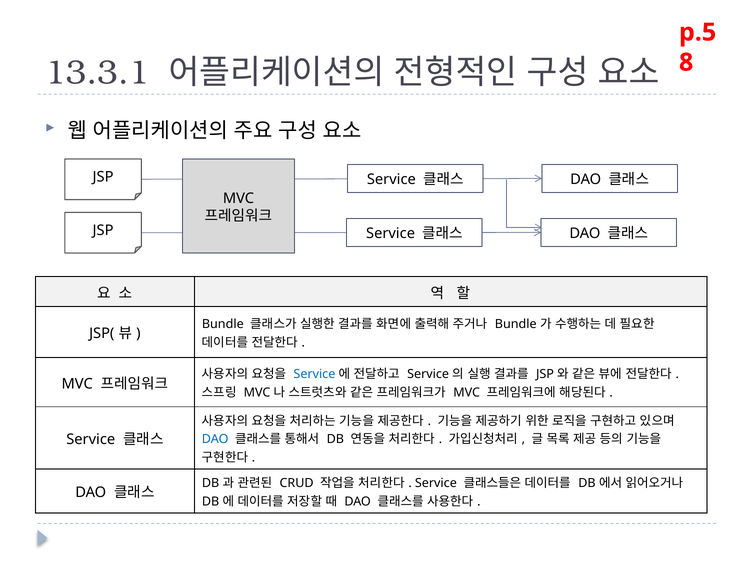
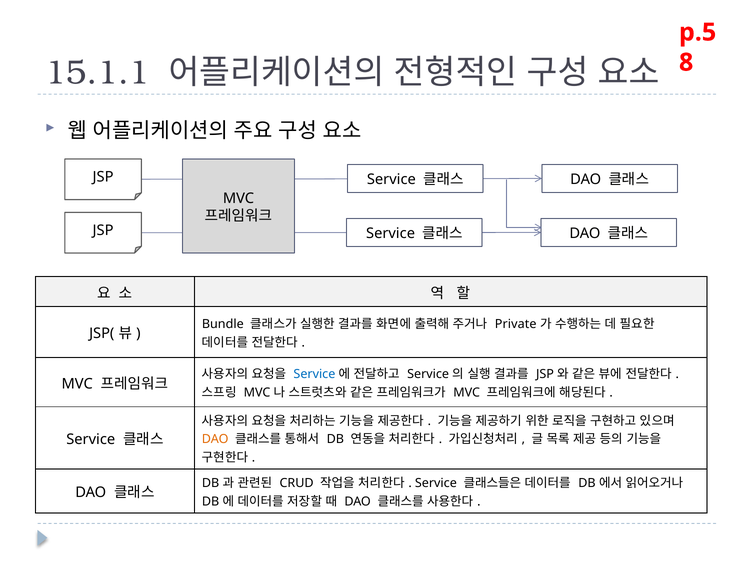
13.3.1: 13.3.1 -> 15.1.1
Bundle at (516, 325): Bundle -> Private
DAO at (215, 440) colour: blue -> orange
